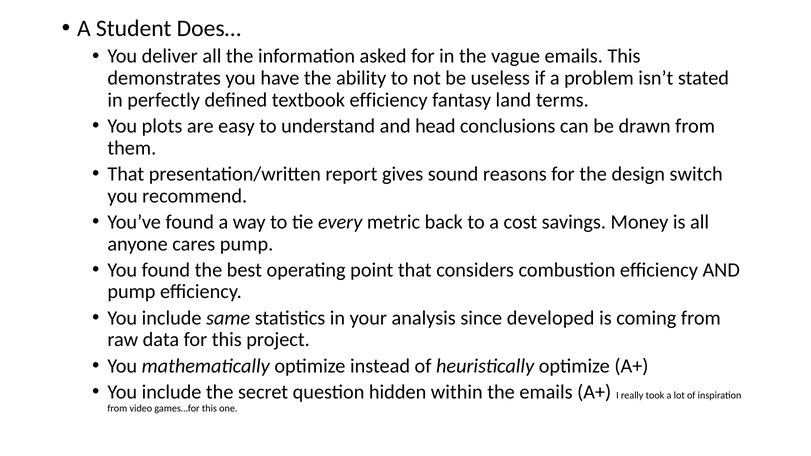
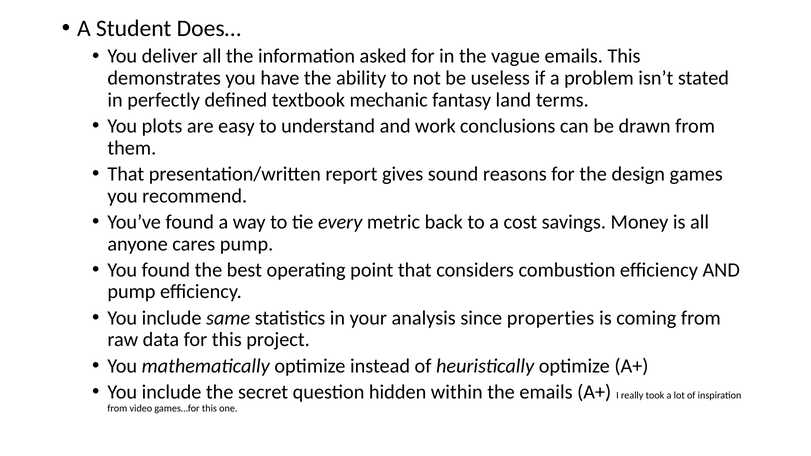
textbook efficiency: efficiency -> mechanic
head: head -> work
switch: switch -> games
developed: developed -> properties
